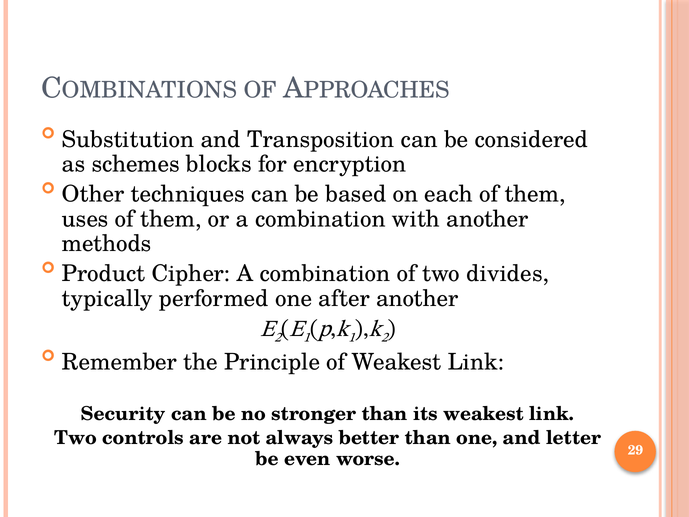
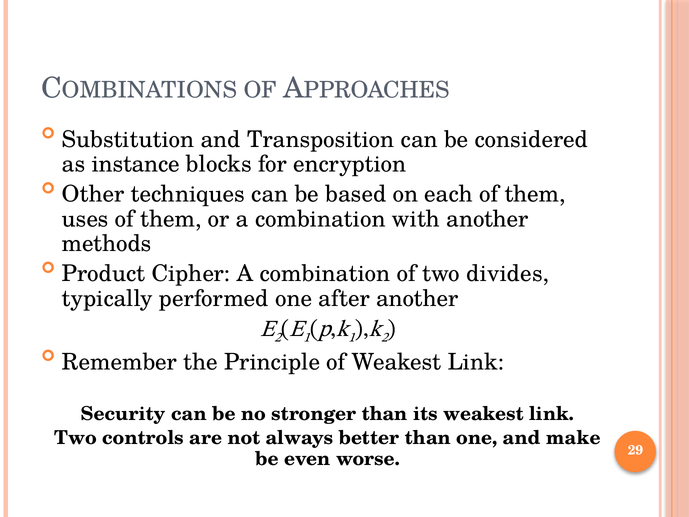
schemes: schemes -> instance
letter: letter -> make
